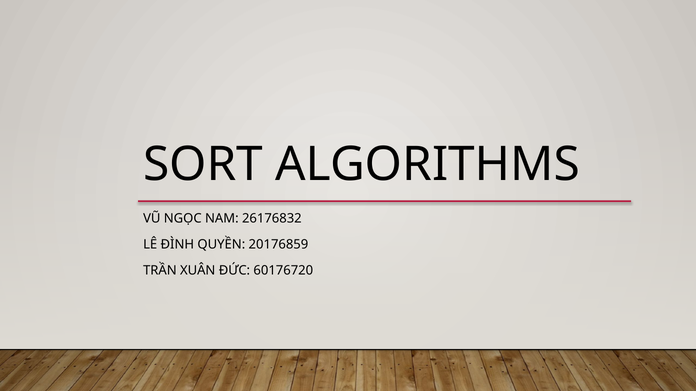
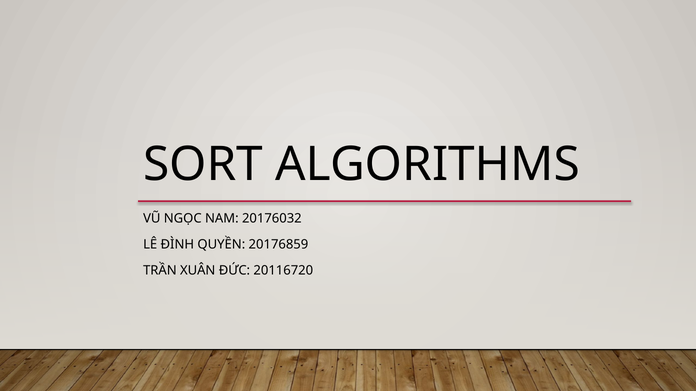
26176832: 26176832 -> 20176032
60176720: 60176720 -> 20116720
